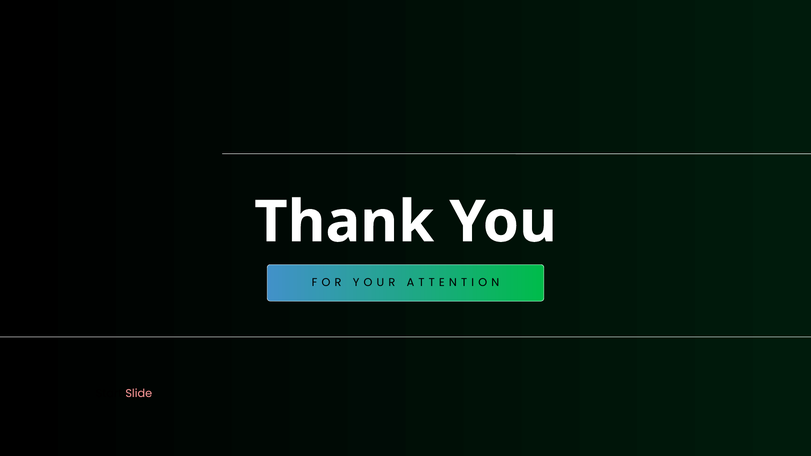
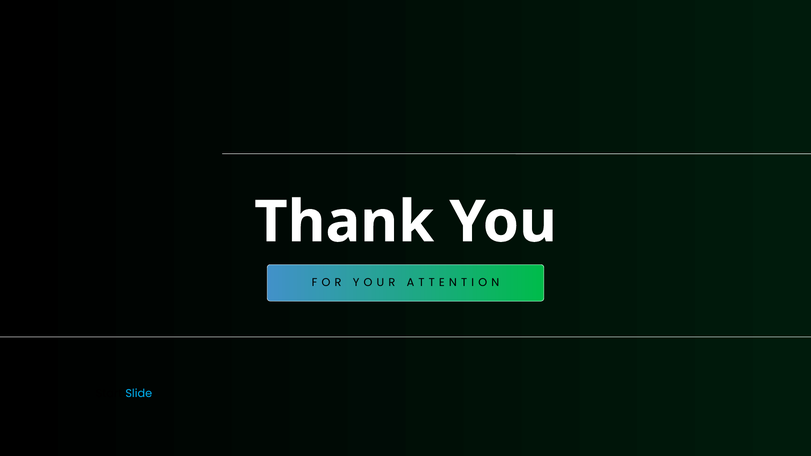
Slide colour: pink -> light blue
